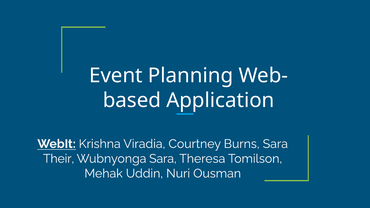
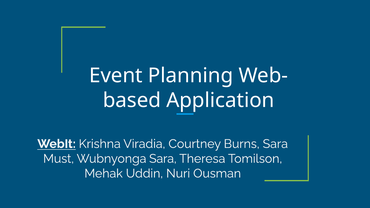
Their: Their -> Must
